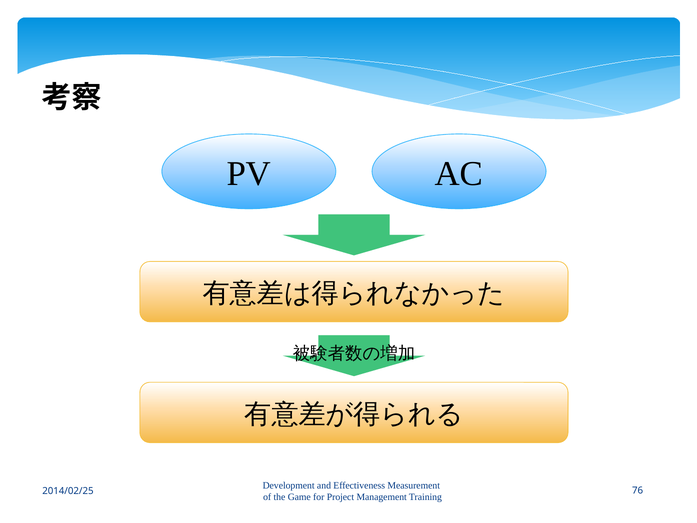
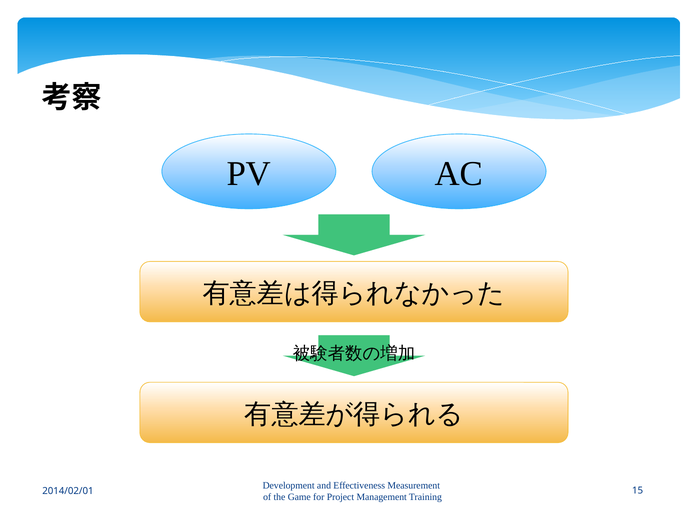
2014/02/25: 2014/02/25 -> 2014/02/01
76: 76 -> 15
